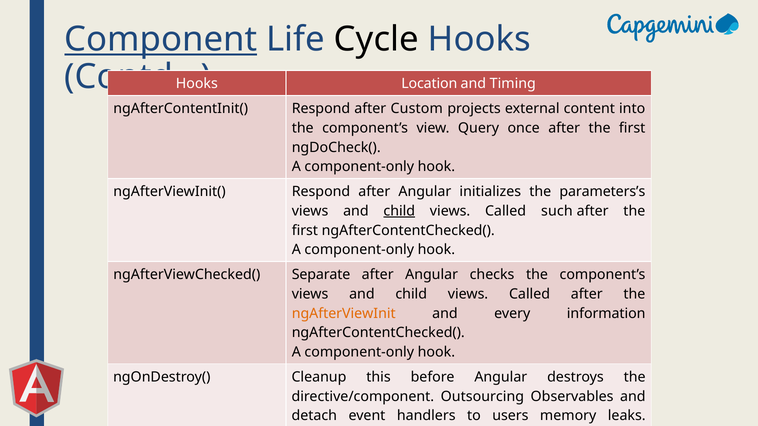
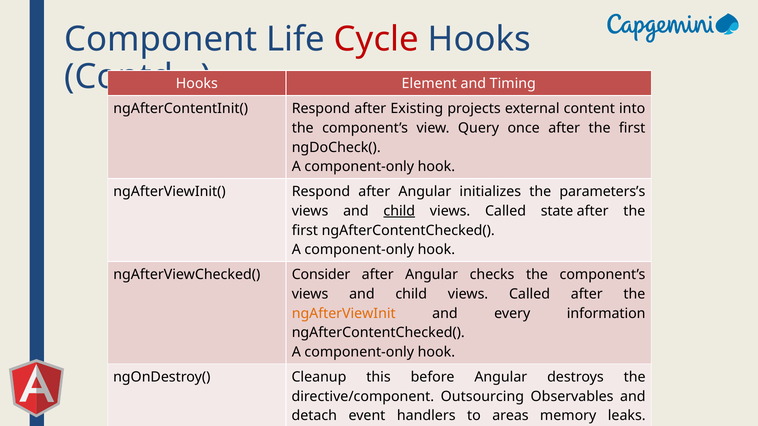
Component underline: present -> none
Cycle colour: black -> red
Location: Location -> Element
Custom: Custom -> Existing
such: such -> state
Separate: Separate -> Consider
users: users -> areas
